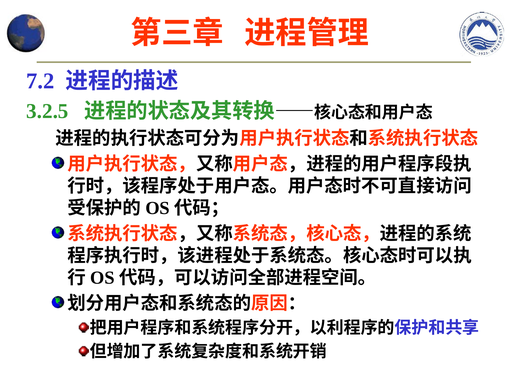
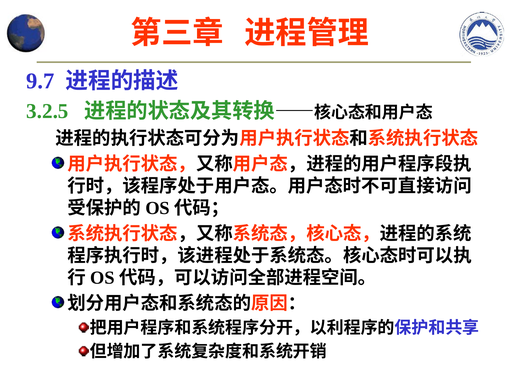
7.2: 7.2 -> 9.7
